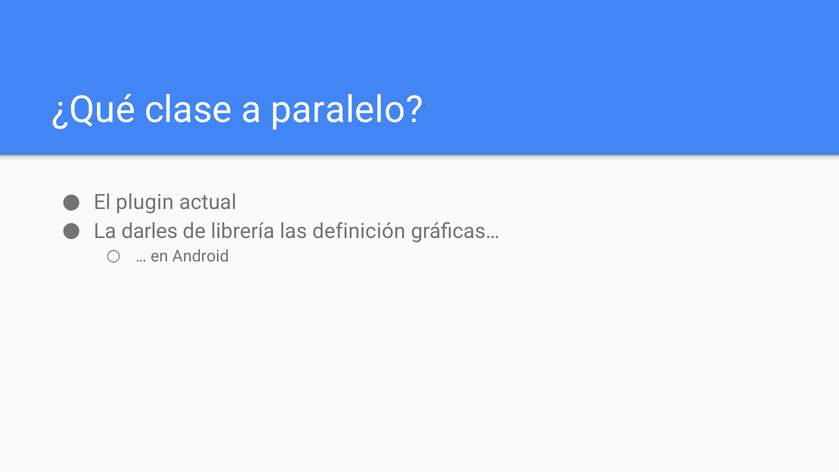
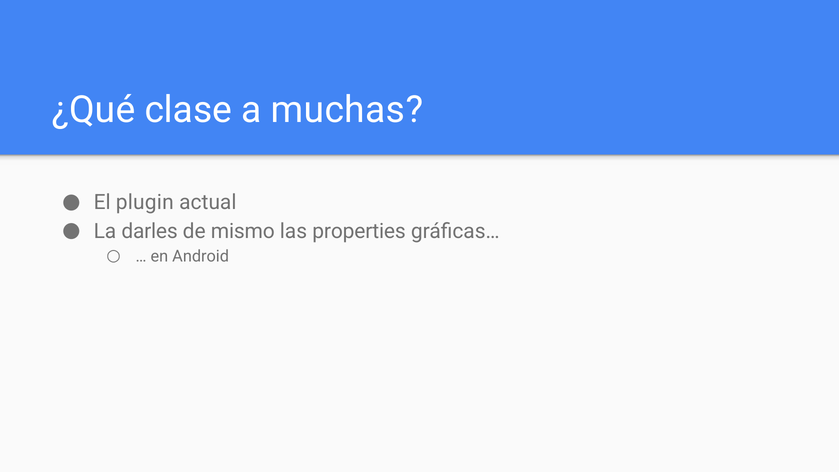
paralelo: paralelo -> muchas
librería: librería -> mismo
definición: definición -> properties
